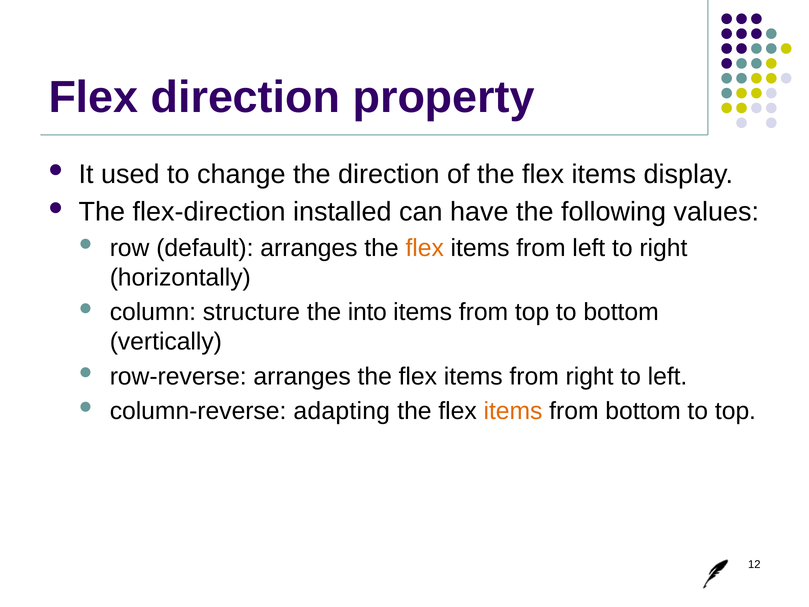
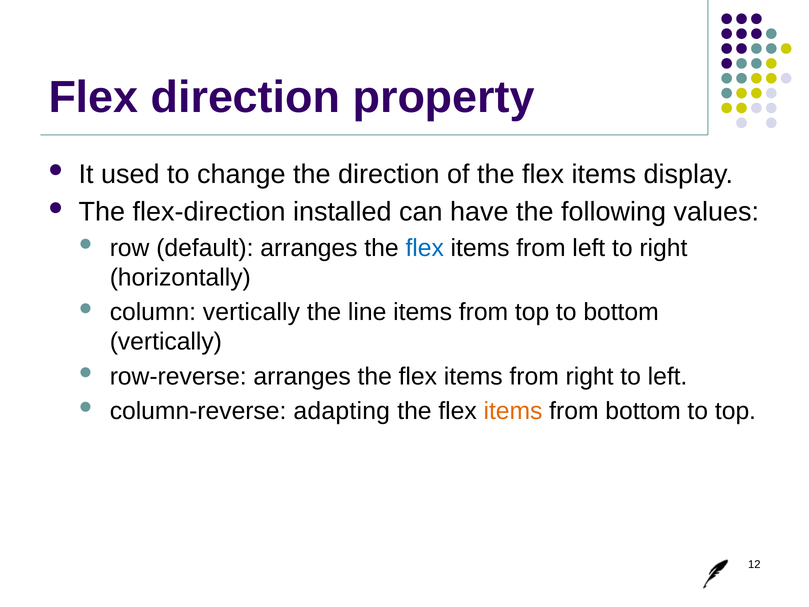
flex at (425, 248) colour: orange -> blue
column structure: structure -> vertically
into: into -> line
